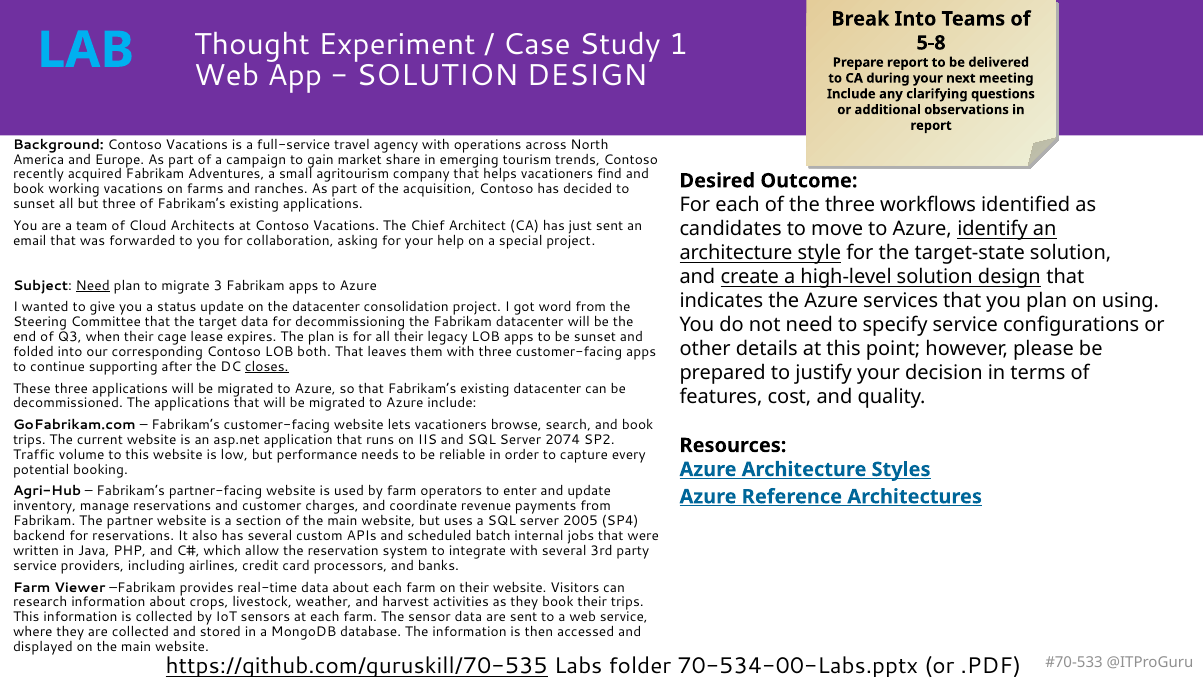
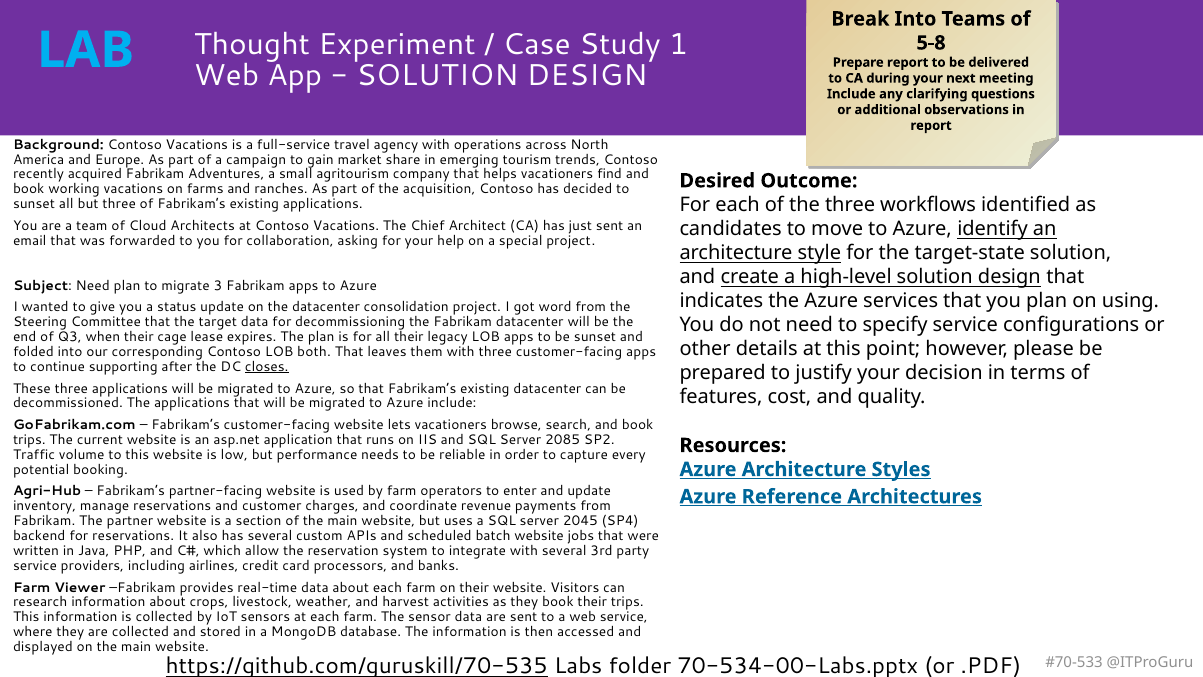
Need at (93, 286) underline: present -> none
2074: 2074 -> 2085
2005: 2005 -> 2045
batch internal: internal -> website
